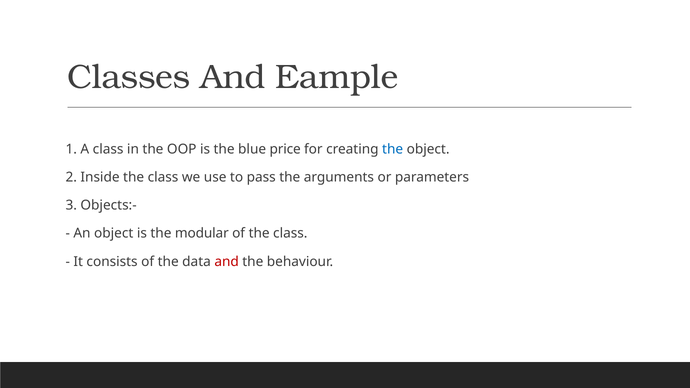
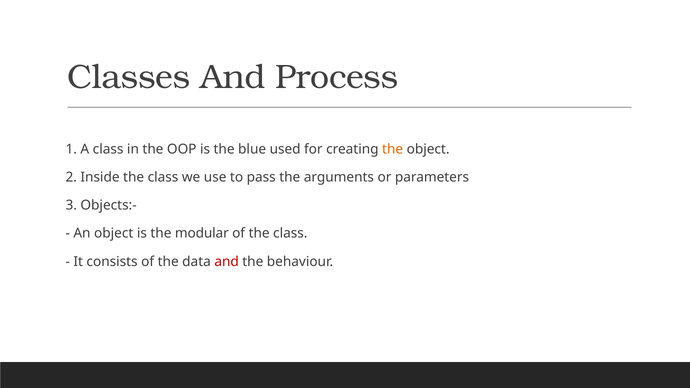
Eample: Eample -> Process
price: price -> used
the at (393, 149) colour: blue -> orange
